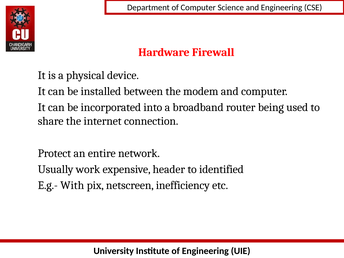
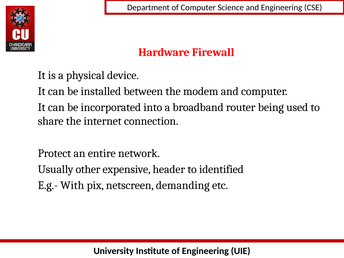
work: work -> other
inefficiency: inefficiency -> demanding
